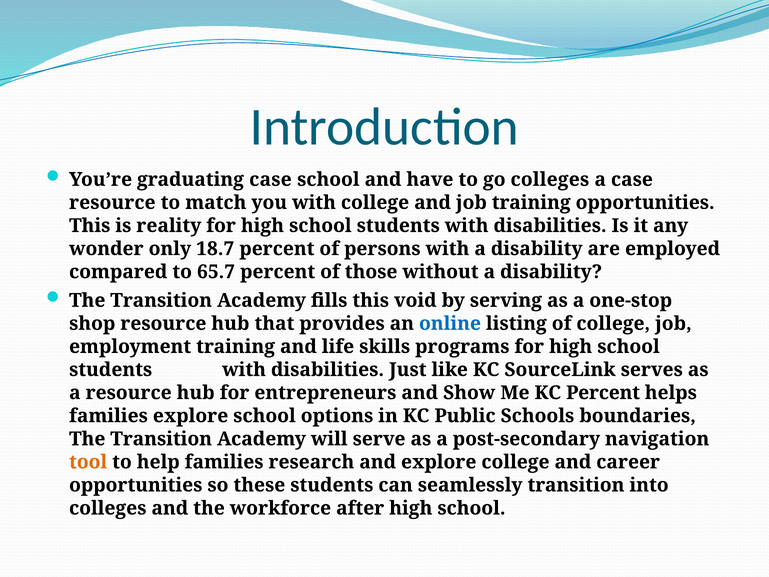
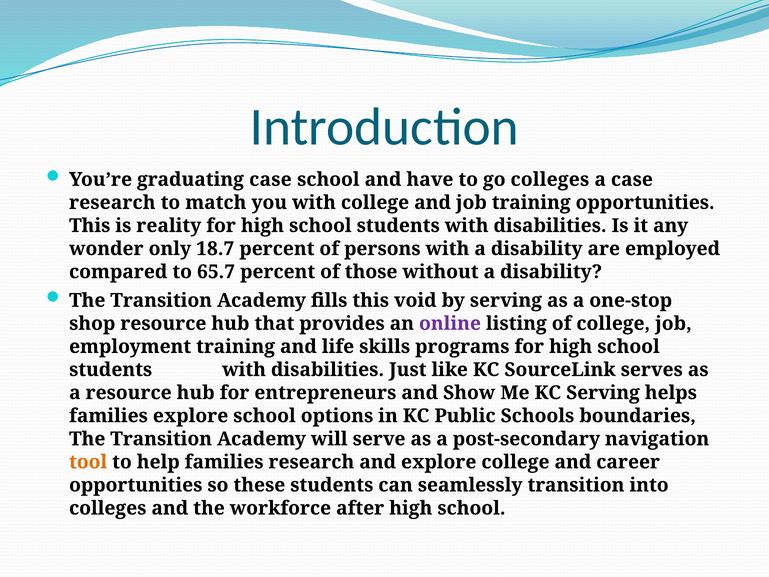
resource at (112, 202): resource -> research
online colour: blue -> purple
KC Percent: Percent -> Serving
